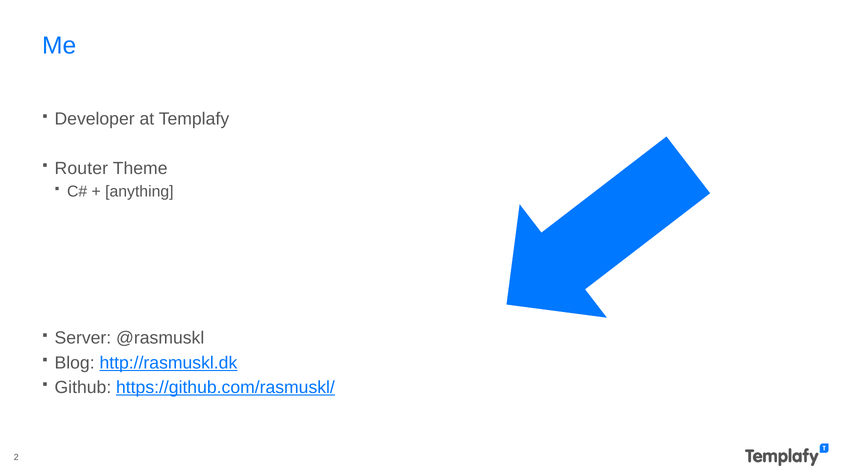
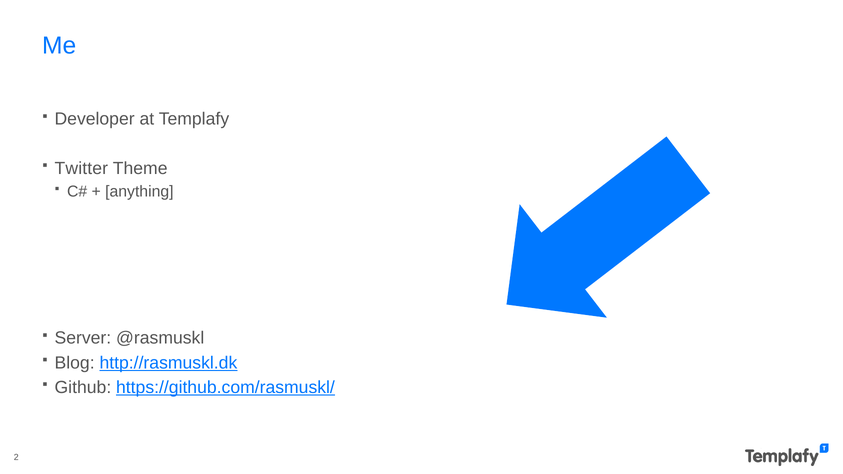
Router: Router -> Twitter
